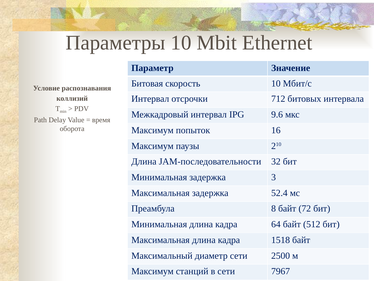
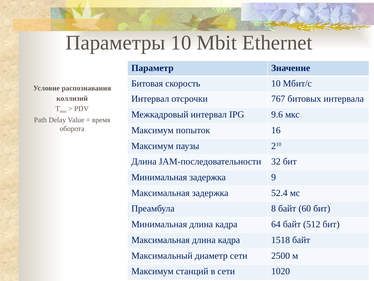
712: 712 -> 767
3: 3 -> 9
72: 72 -> 60
7967: 7967 -> 1020
